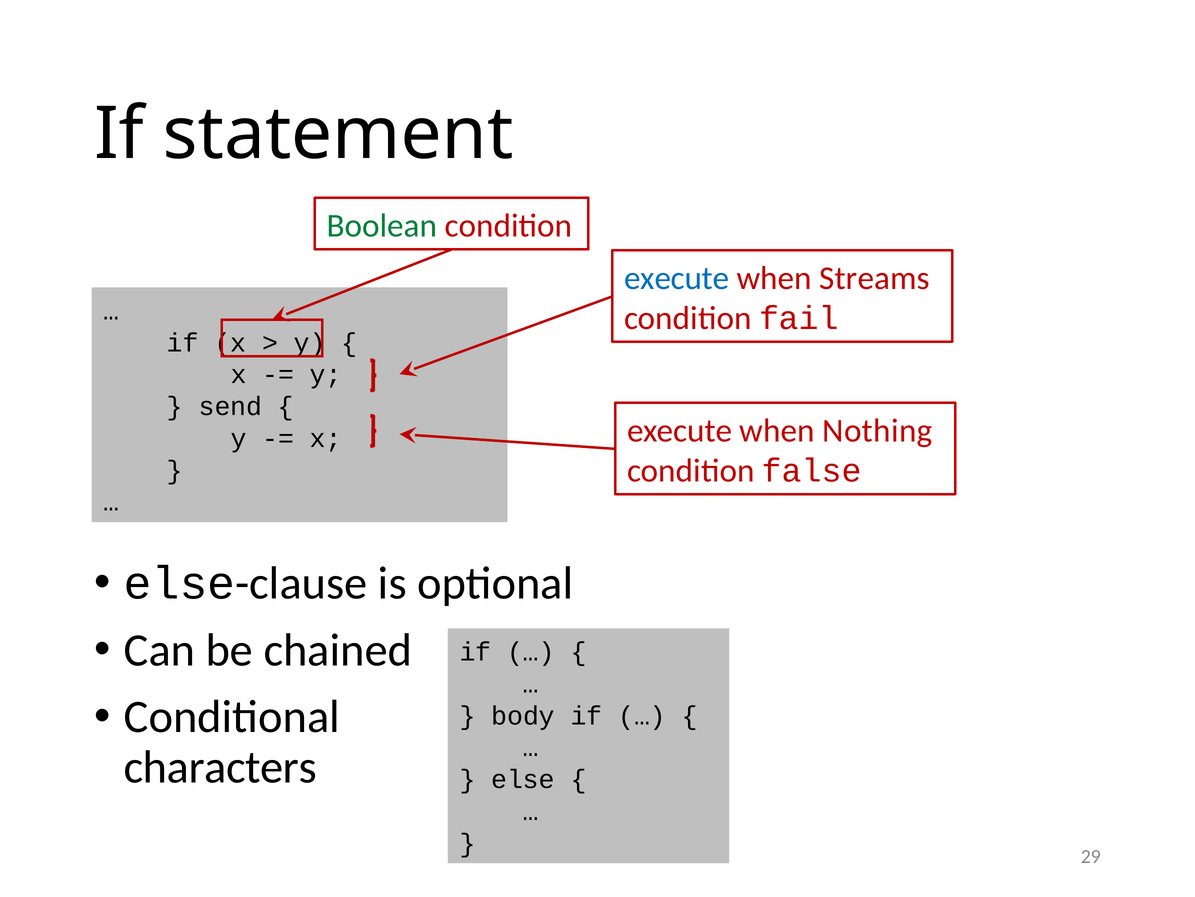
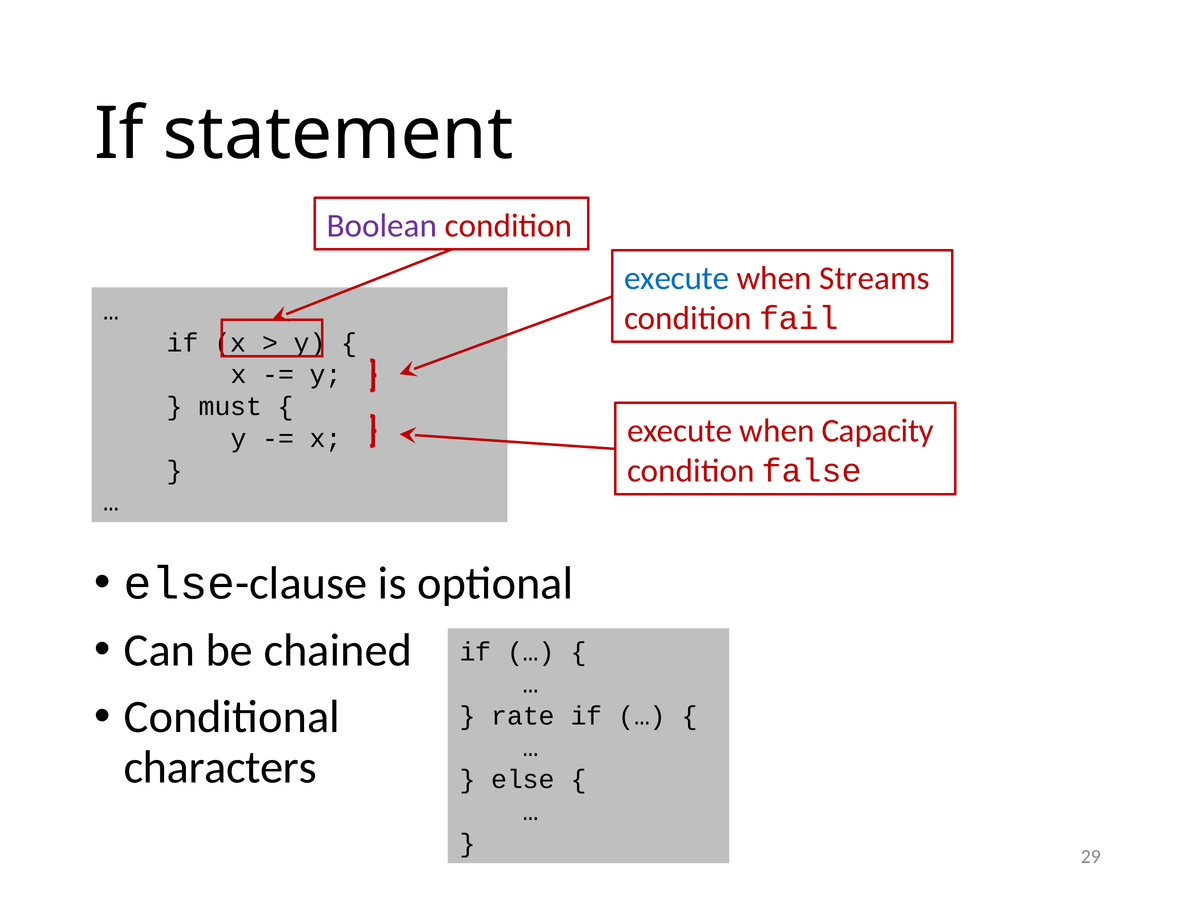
Boolean colour: green -> purple
send: send -> must
Nothing: Nothing -> Capacity
body: body -> rate
